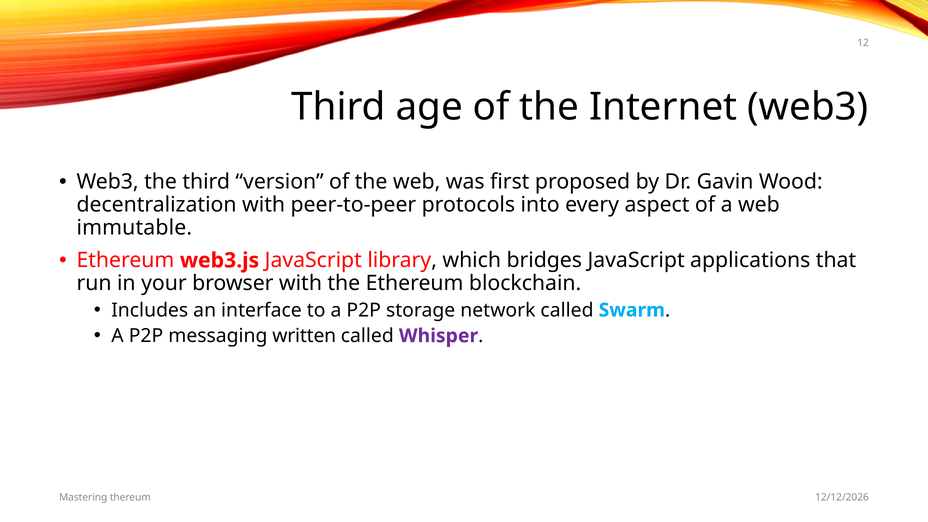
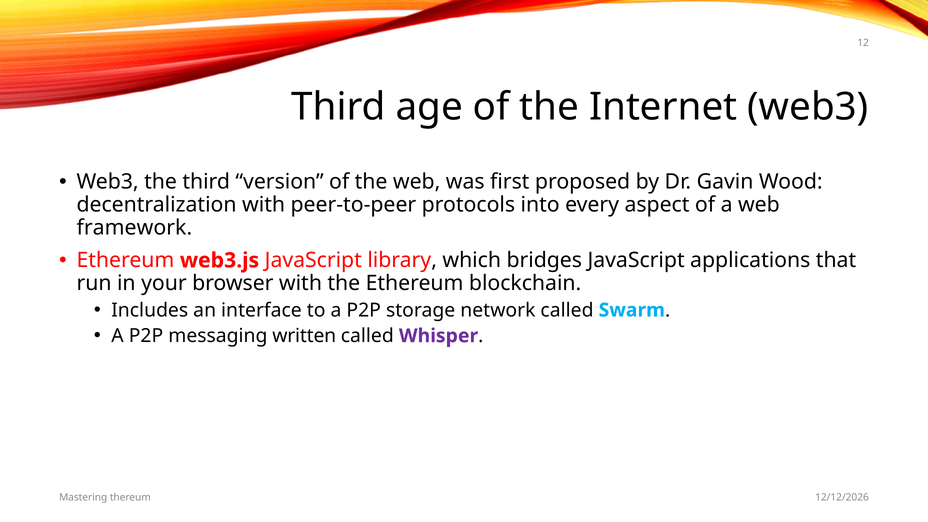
immutable: immutable -> framework
